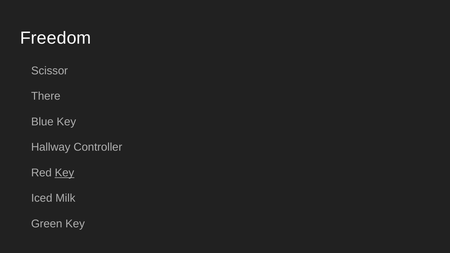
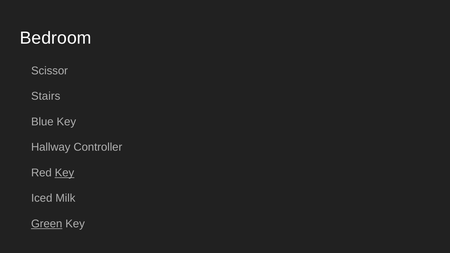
Freedom: Freedom -> Bedroom
There: There -> Stairs
Green underline: none -> present
